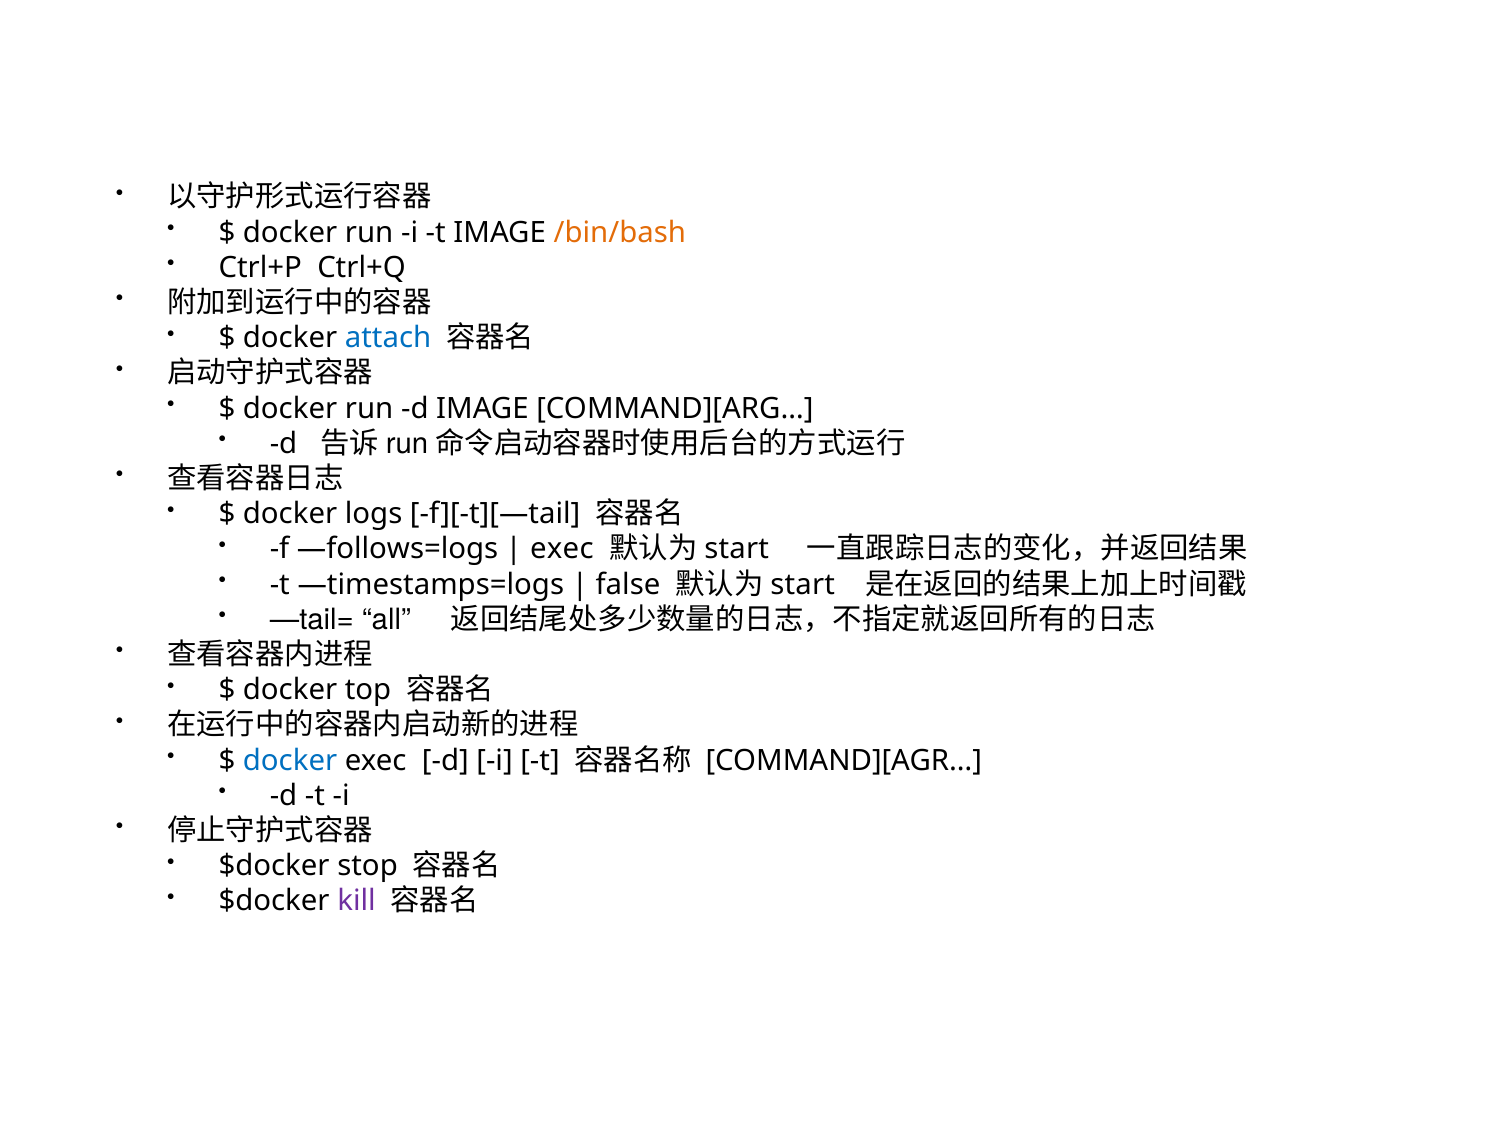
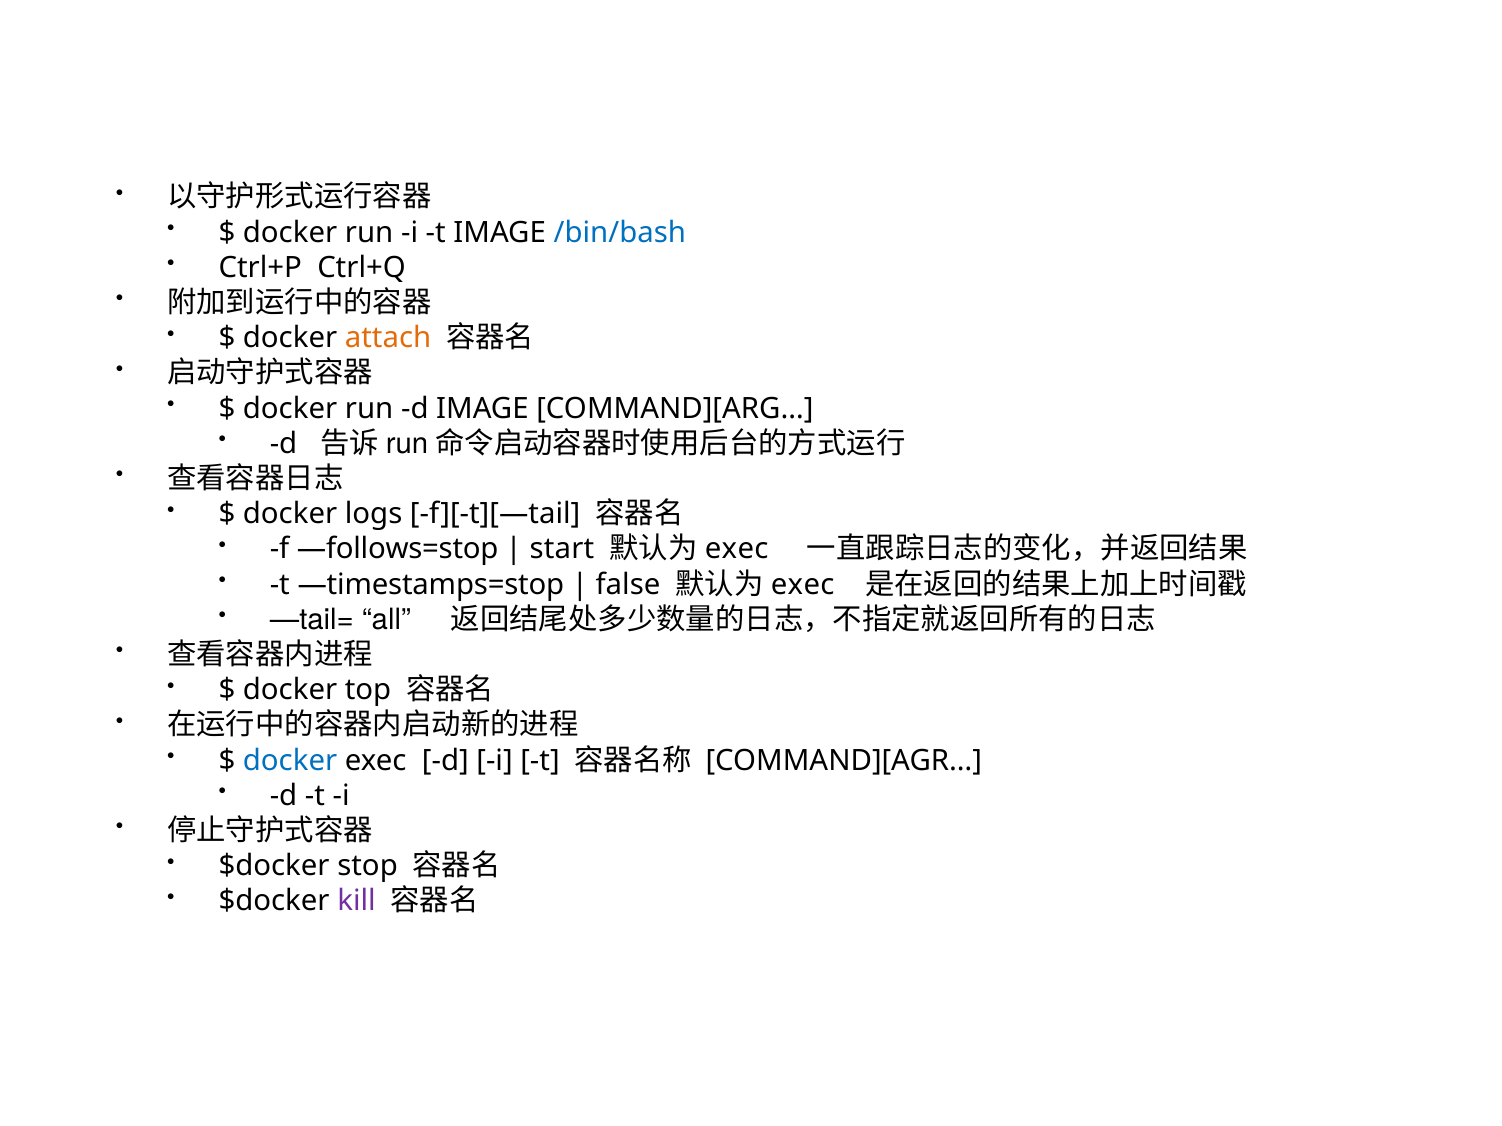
/bin/bash colour: orange -> blue
attach colour: blue -> orange
—follows=logs: —follows=logs -> —follows=stop
exec at (562, 549): exec -> start
start at (737, 549): start -> exec
—timestamps=logs: —timestamps=logs -> —timestamps=stop
start at (803, 585): start -> exec
